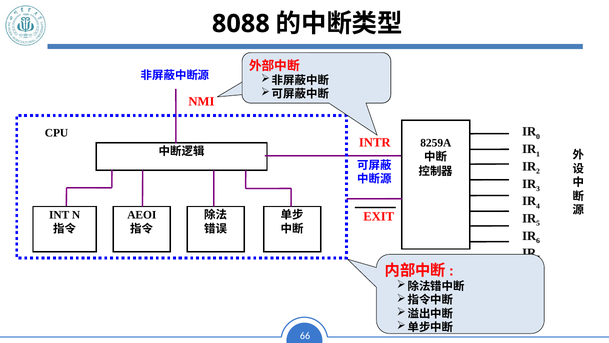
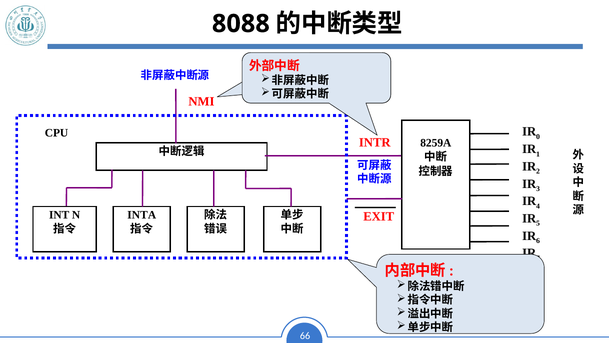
AEOI: AEOI -> INTA
